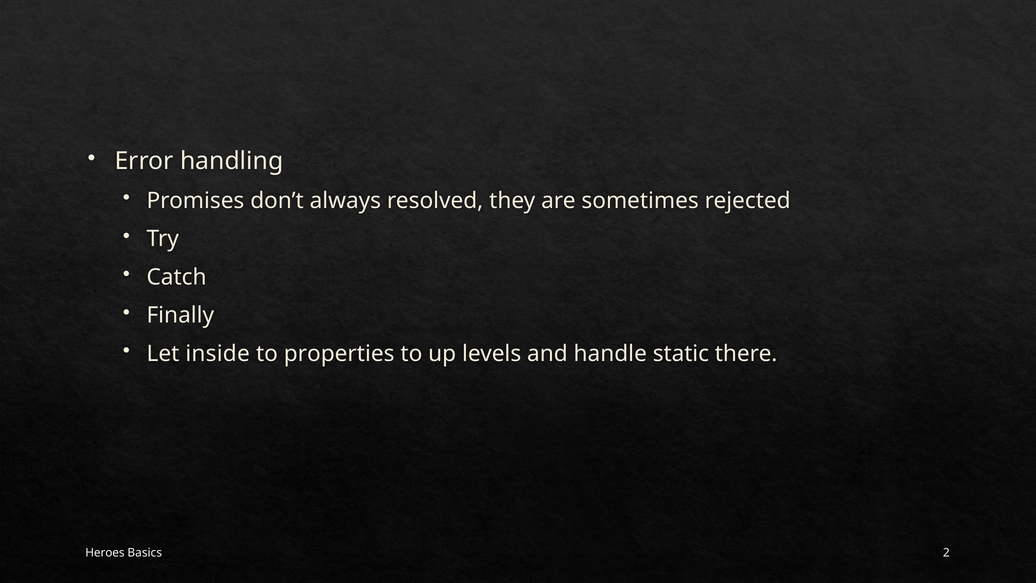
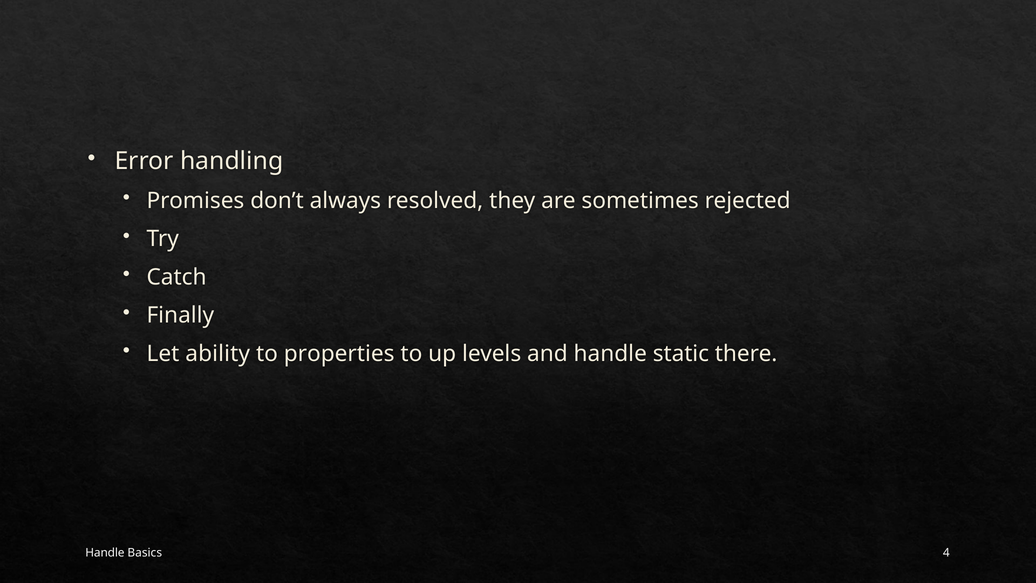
inside: inside -> ability
Heroes at (105, 553): Heroes -> Handle
2: 2 -> 4
